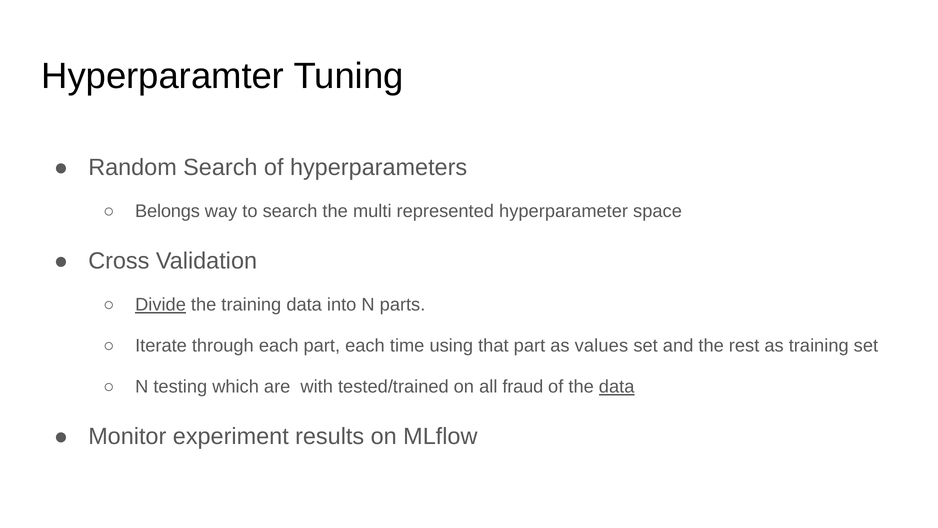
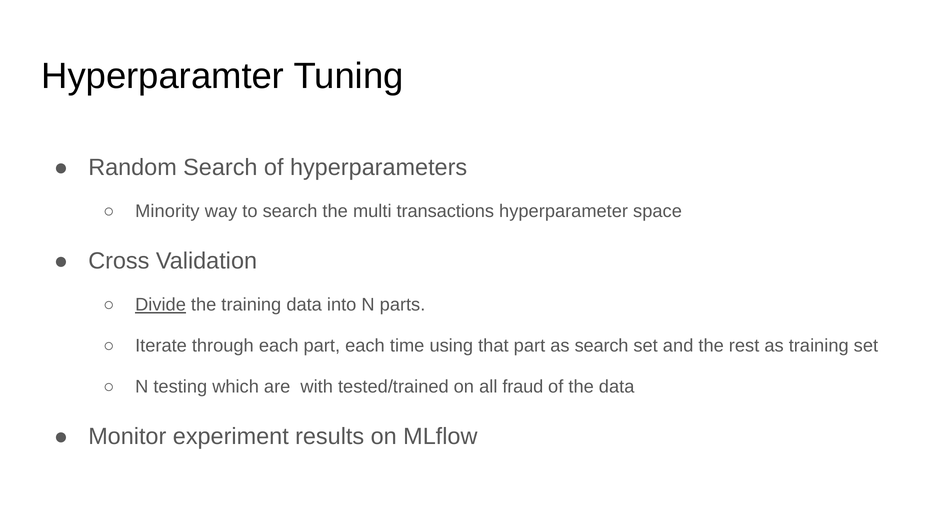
Belongs: Belongs -> Minority
represented: represented -> transactions
as values: values -> search
data at (617, 387) underline: present -> none
